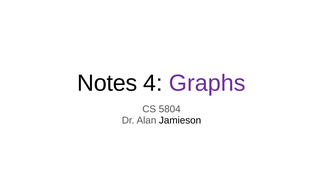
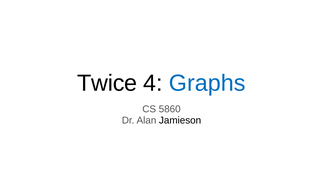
Notes: Notes -> Twice
Graphs colour: purple -> blue
5804: 5804 -> 5860
